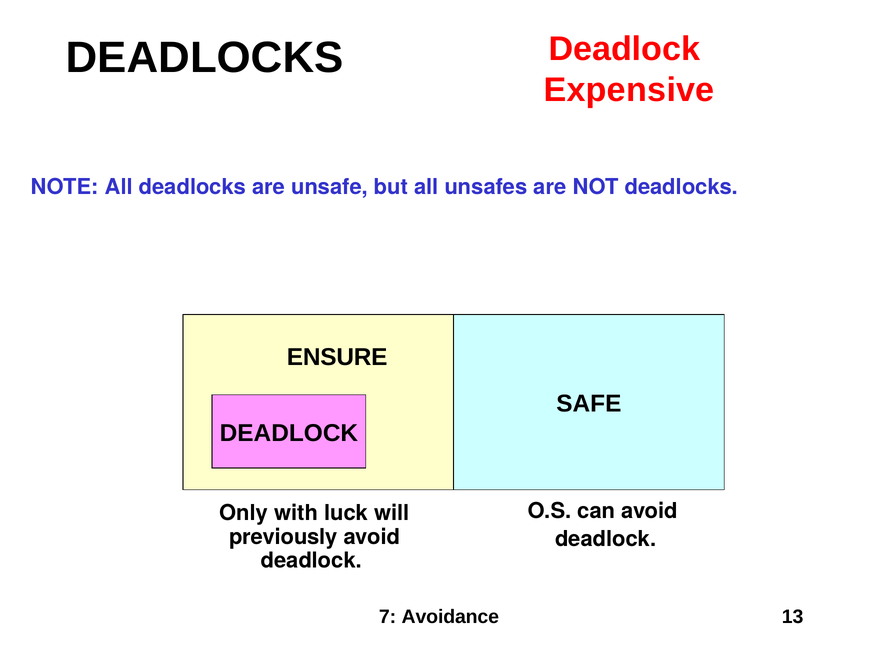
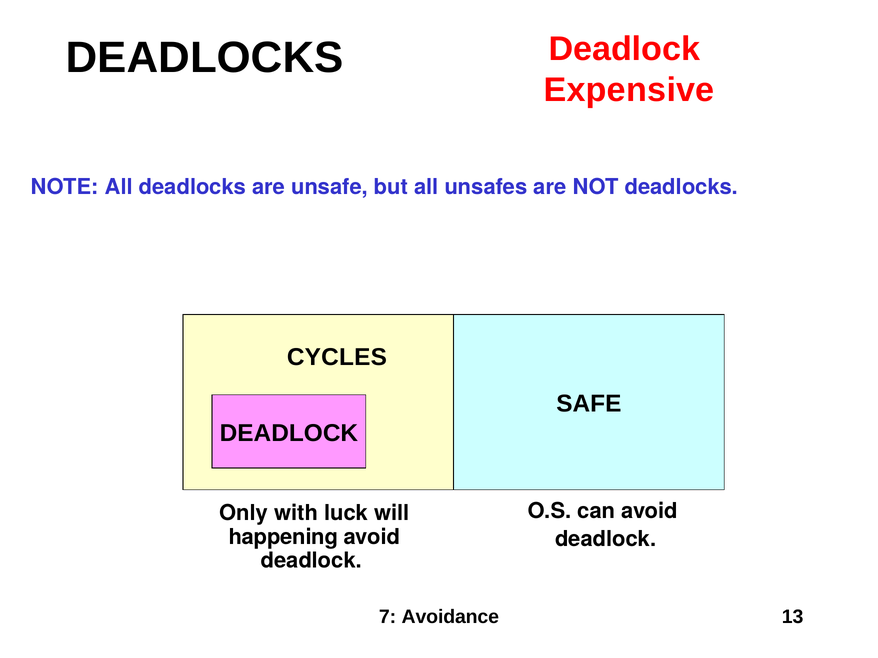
ENSURE: ENSURE -> CYCLES
previously: previously -> happening
